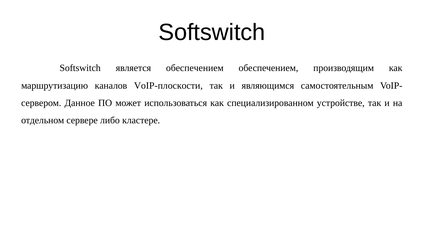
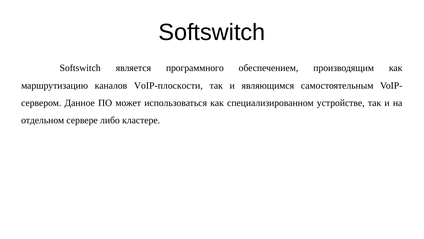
является обеспечением: обеспечением -> программного
